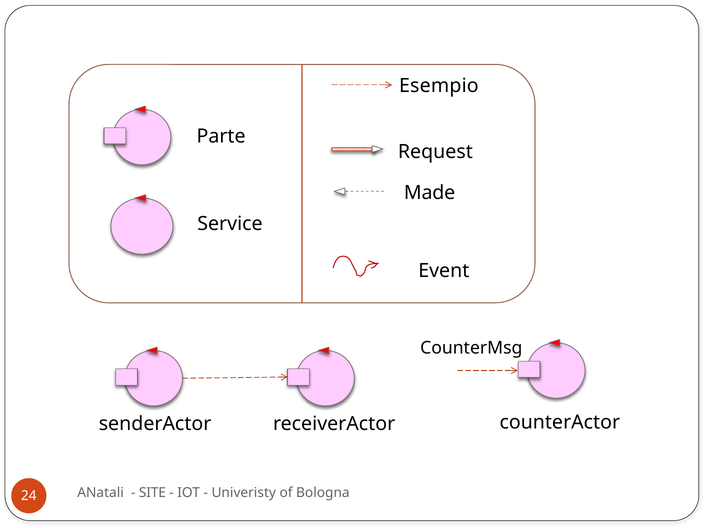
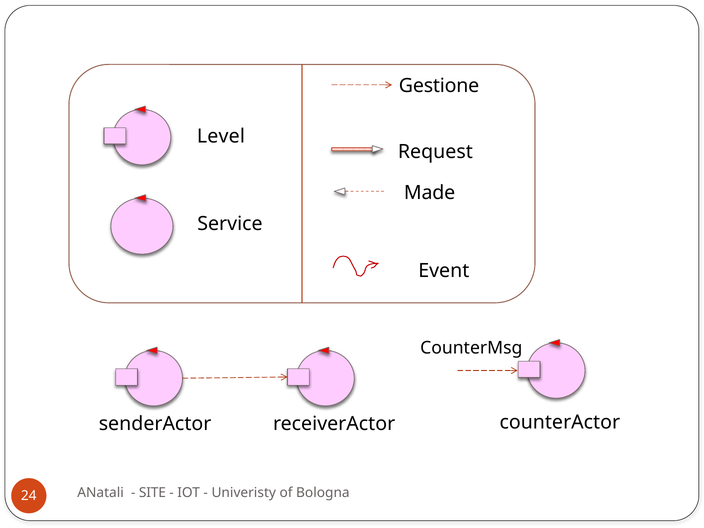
Esempio: Esempio -> Gestione
Parte: Parte -> Level
